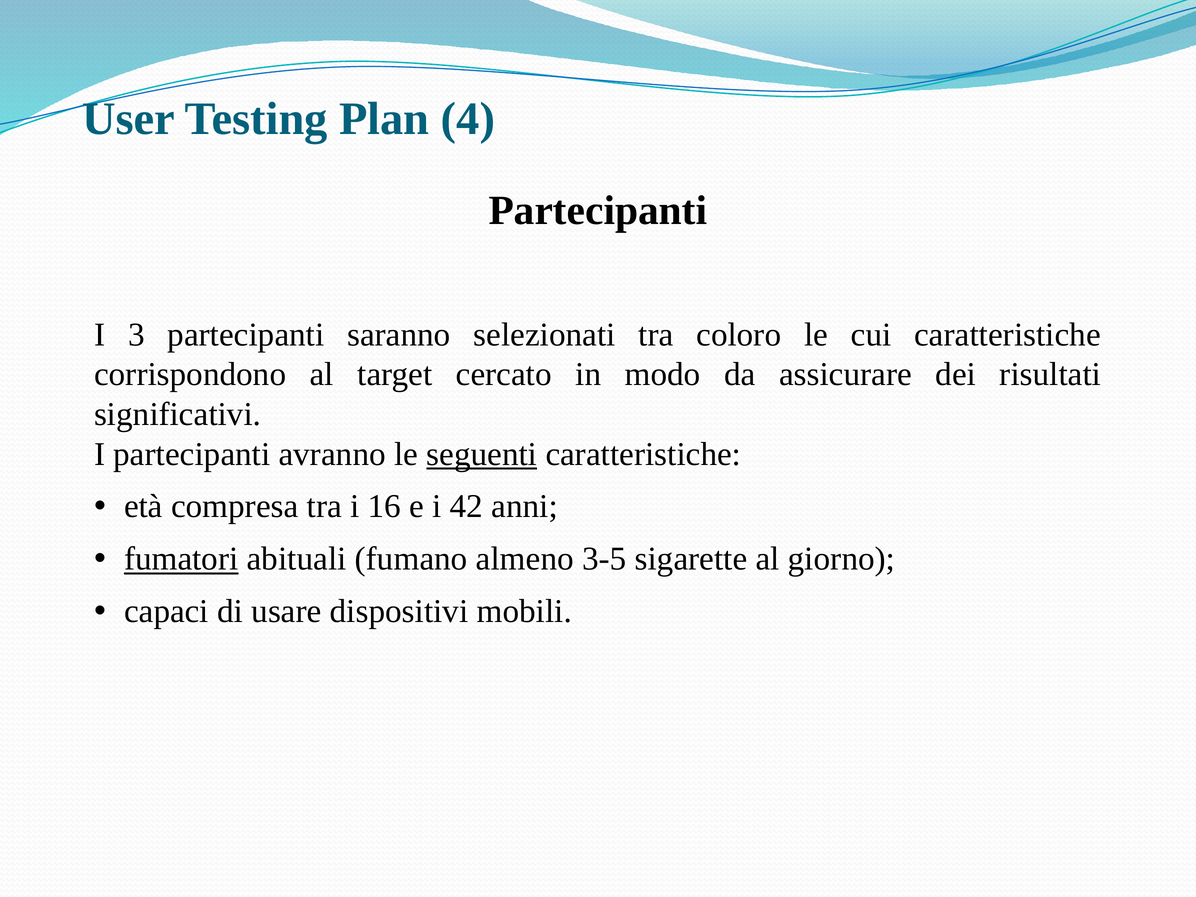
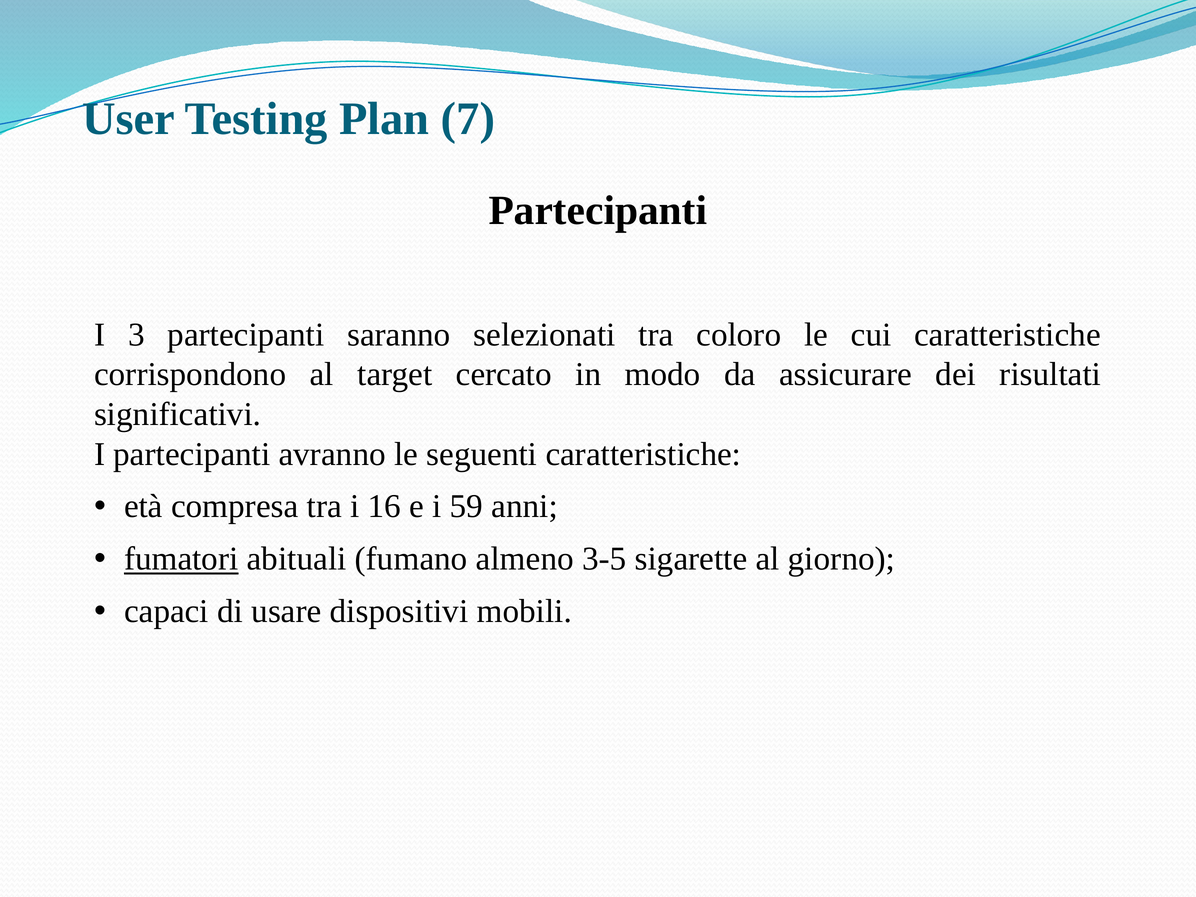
4: 4 -> 7
seguenti underline: present -> none
42: 42 -> 59
